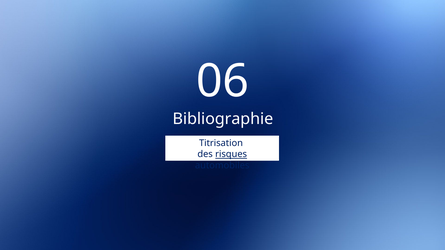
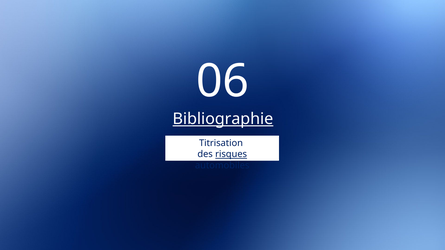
Bibliographie underline: none -> present
